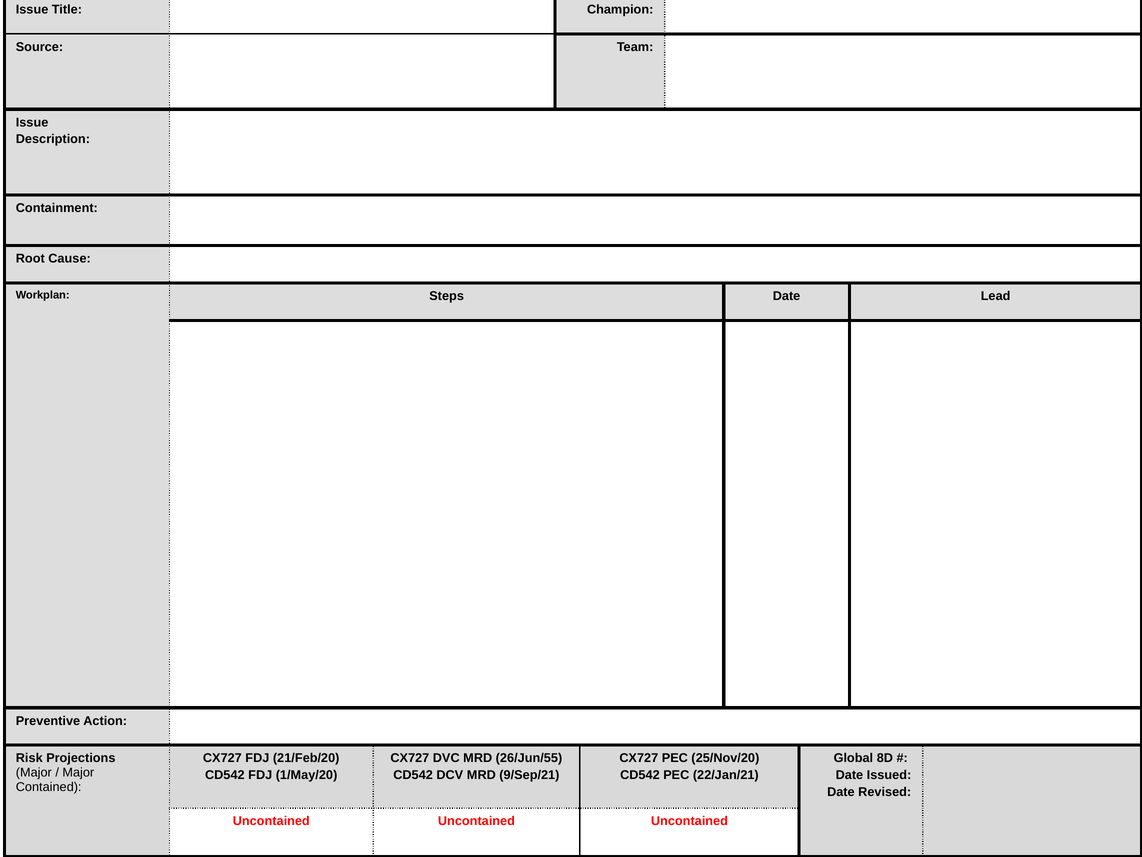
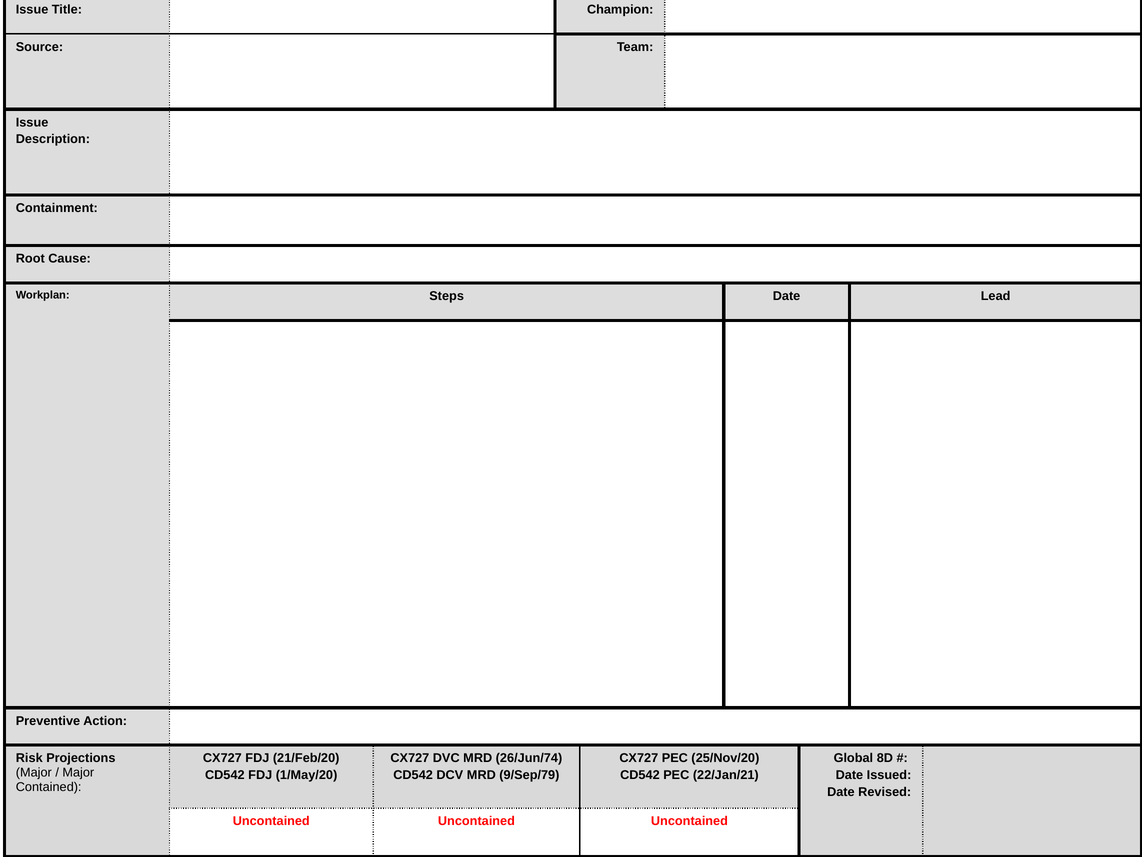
26/Jun/55: 26/Jun/55 -> 26/Jun/74
9/Sep/21: 9/Sep/21 -> 9/Sep/79
